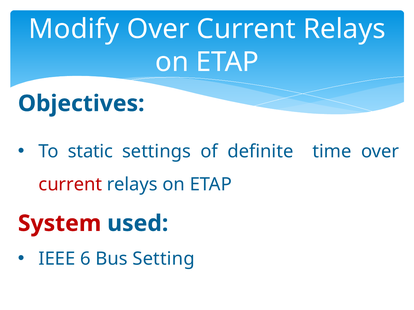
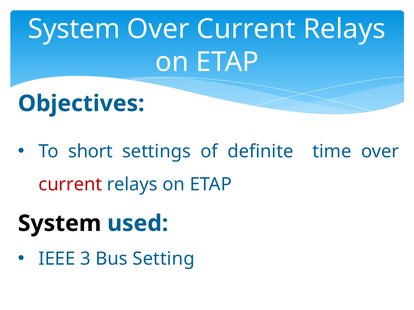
Modify at (74, 29): Modify -> System
static: static -> short
System at (60, 224) colour: red -> black
6: 6 -> 3
